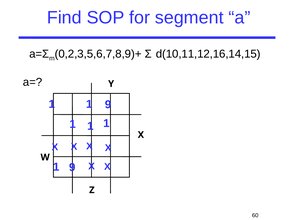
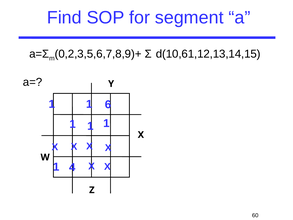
d(10,11,12,16,14,15: d(10,11,12,16,14,15 -> d(10,61,12,13,14,15
9 at (108, 104): 9 -> 6
9 at (72, 167): 9 -> 4
